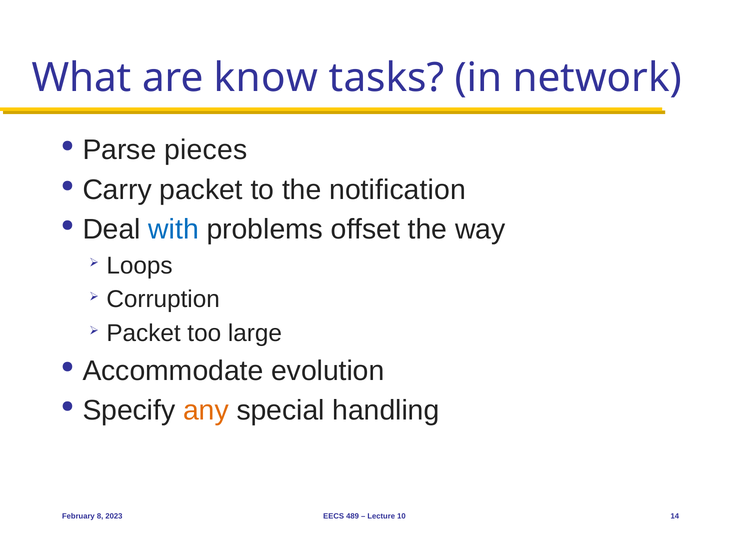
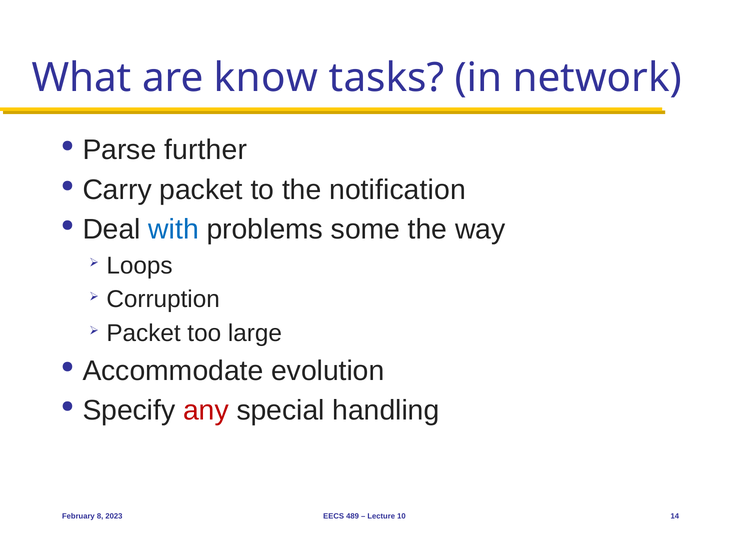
pieces: pieces -> further
offset: offset -> some
any colour: orange -> red
